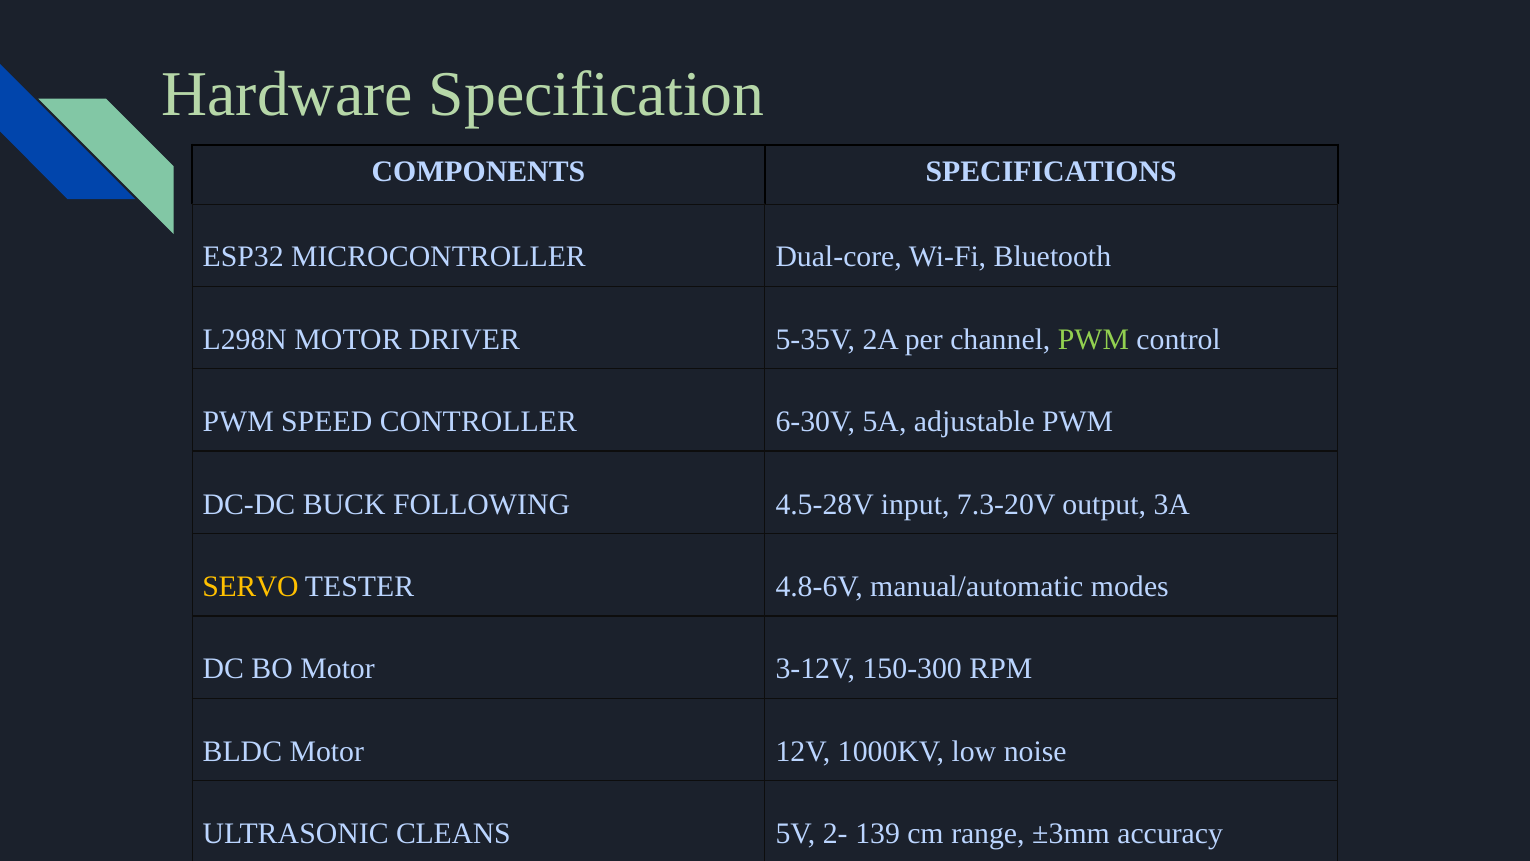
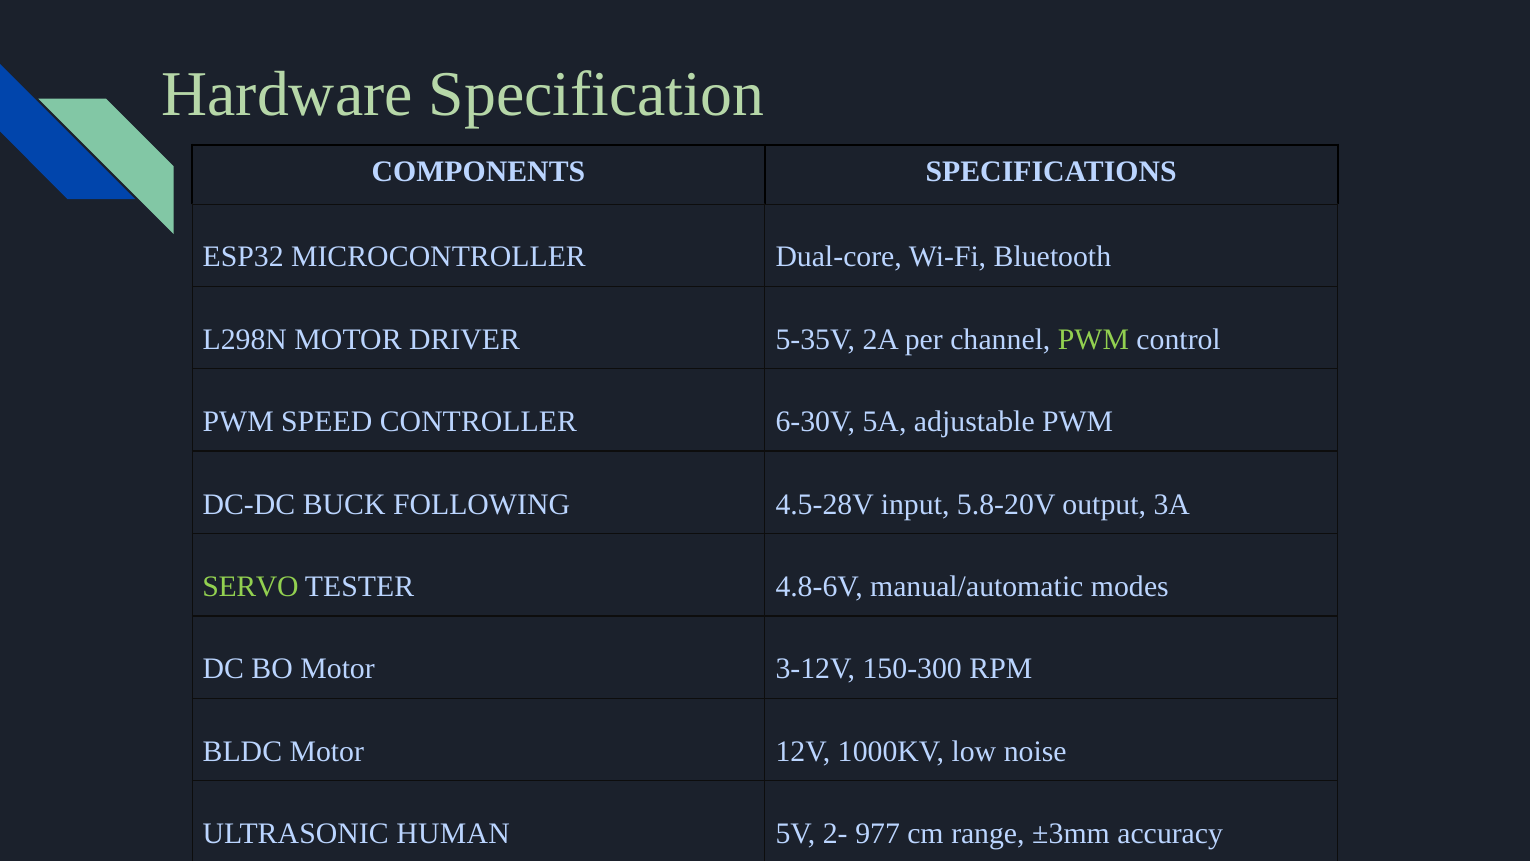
7.3-20V: 7.3-20V -> 5.8-20V
SERVO colour: yellow -> light green
CLEANS: CLEANS -> HUMAN
139: 139 -> 977
